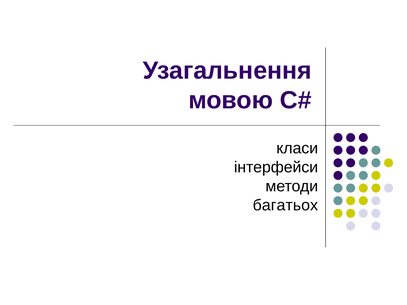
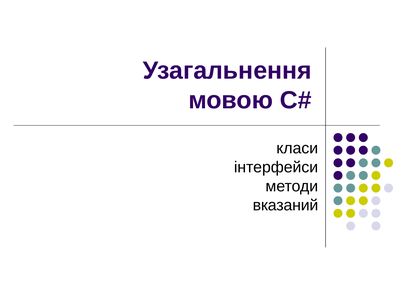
багатьох: багатьох -> вказаний
